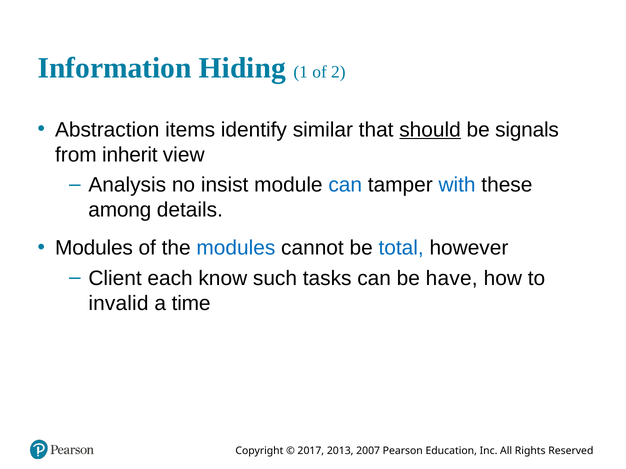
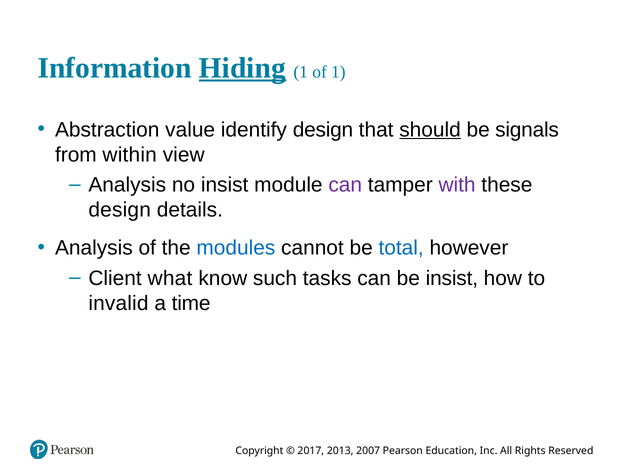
Hiding underline: none -> present
of 2: 2 -> 1
items: items -> value
identify similar: similar -> design
inherit: inherit -> within
can at (345, 185) colour: blue -> purple
with colour: blue -> purple
among at (120, 210): among -> design
Modules at (94, 248): Modules -> Analysis
each: each -> what
be have: have -> insist
